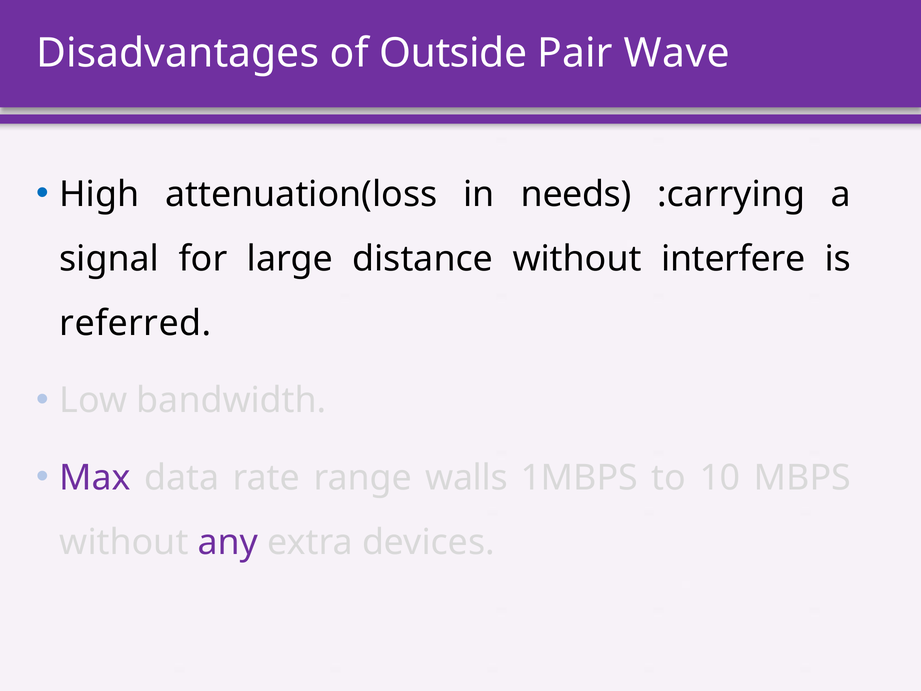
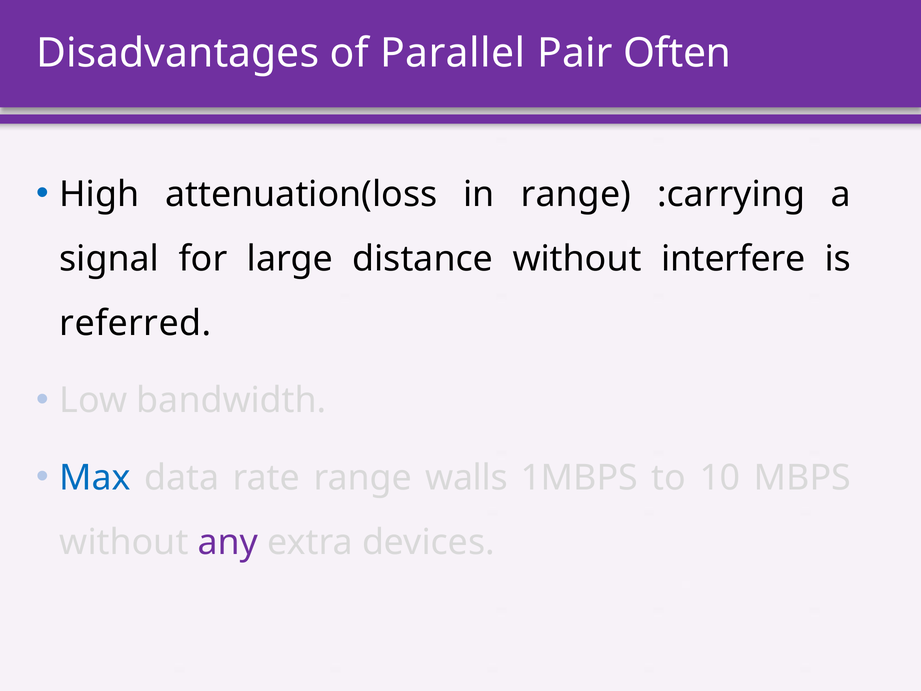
Outside: Outside -> Parallel
Wave: Wave -> Often
in needs: needs -> range
Max colour: purple -> blue
